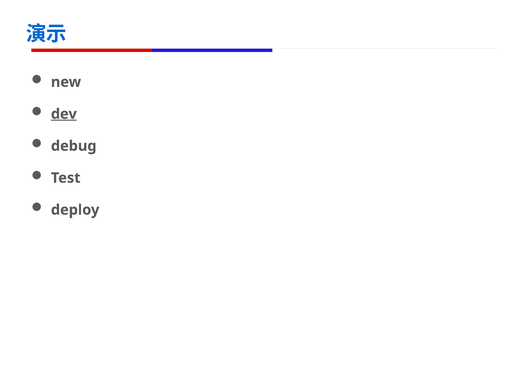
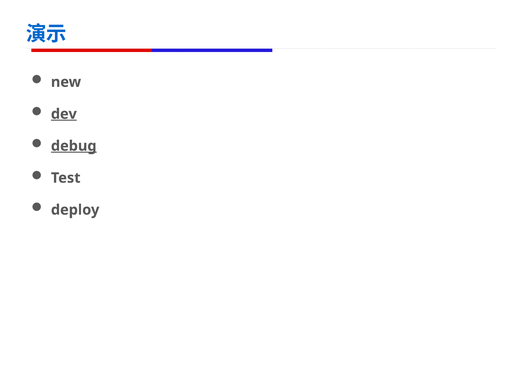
debug underline: none -> present
